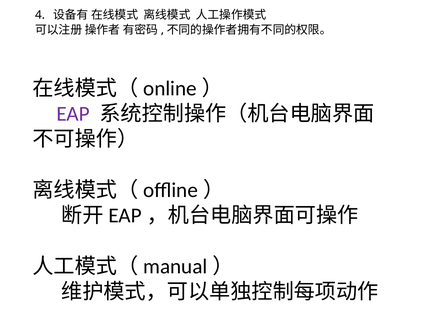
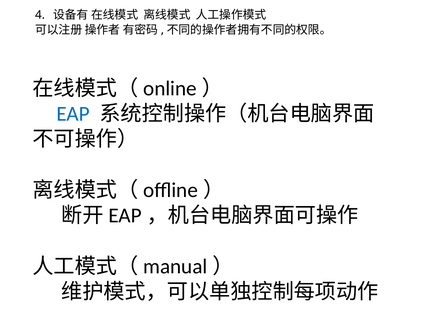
EAP colour: purple -> blue
